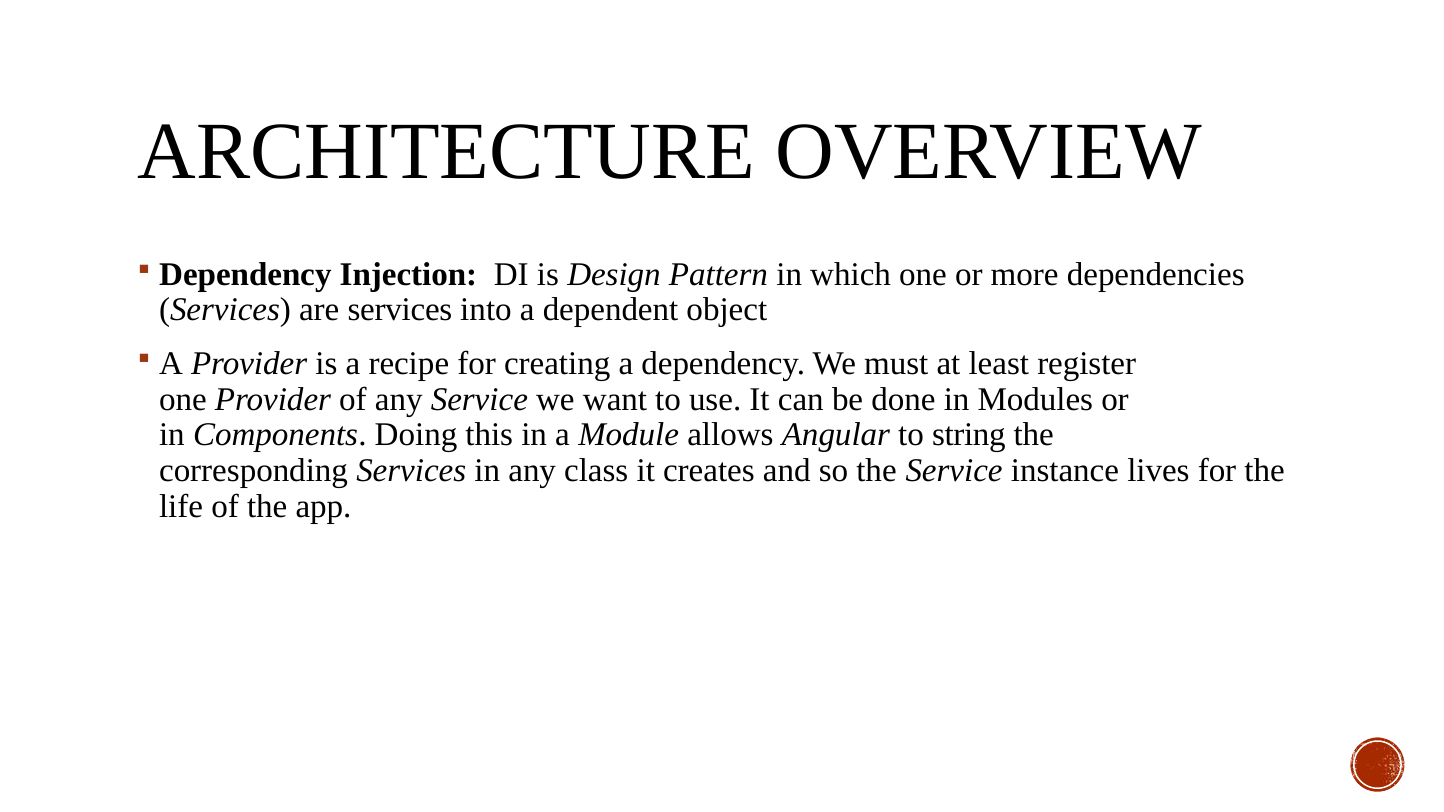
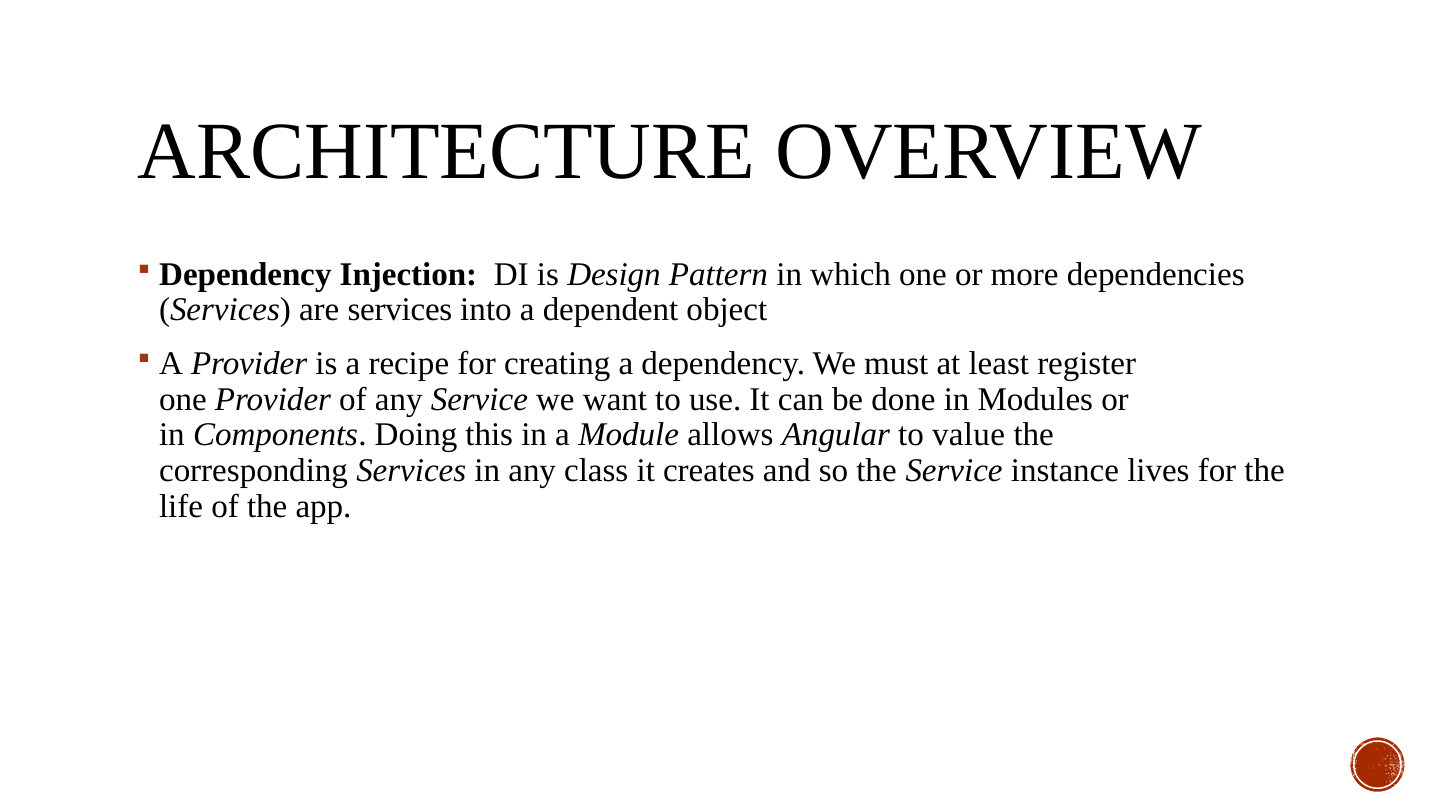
string: string -> value
